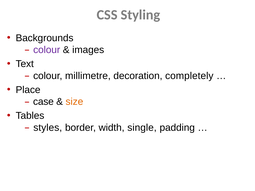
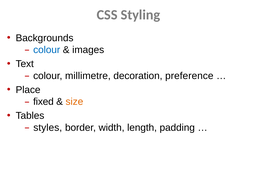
colour at (47, 50) colour: purple -> blue
completely: completely -> preference
case: case -> fixed
single: single -> length
